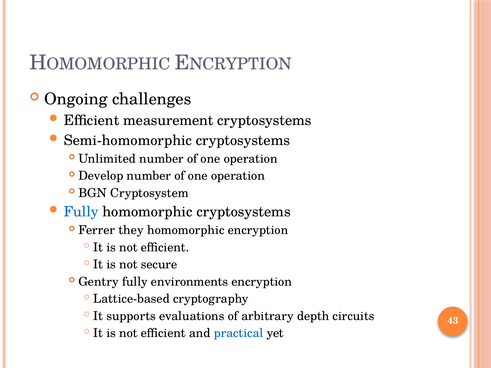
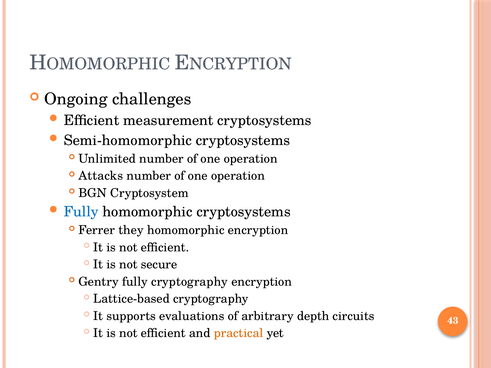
Develop: Develop -> Attacks
fully environments: environments -> cryptography
practical colour: blue -> orange
